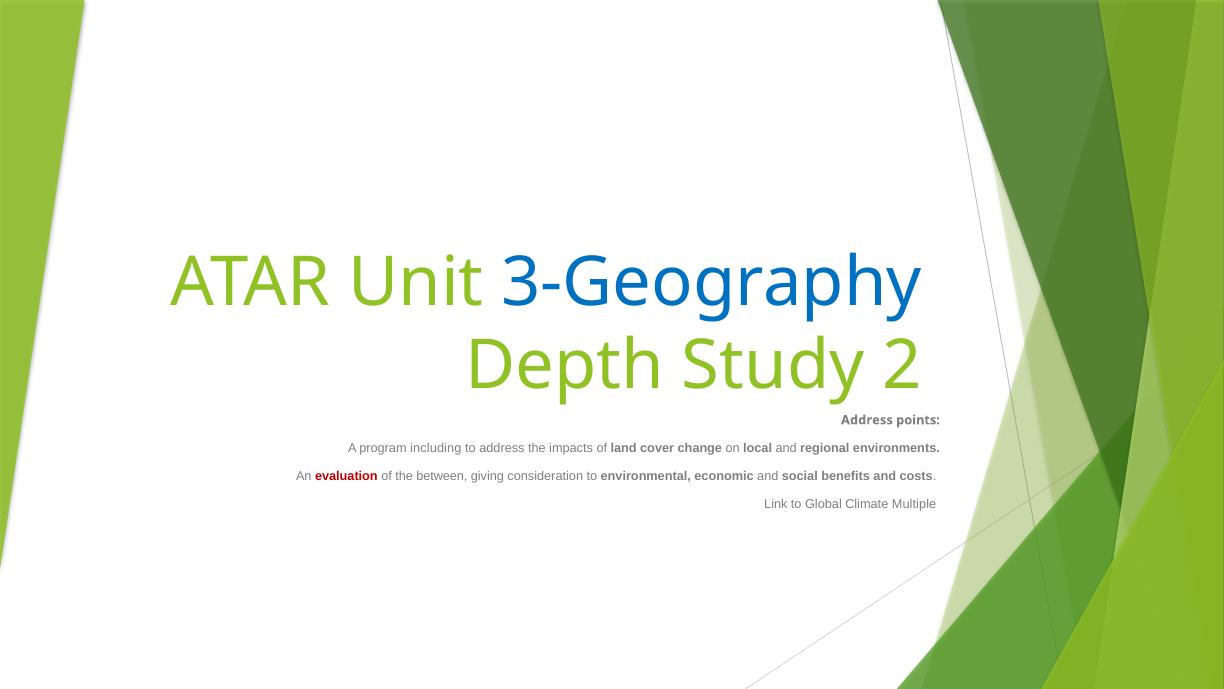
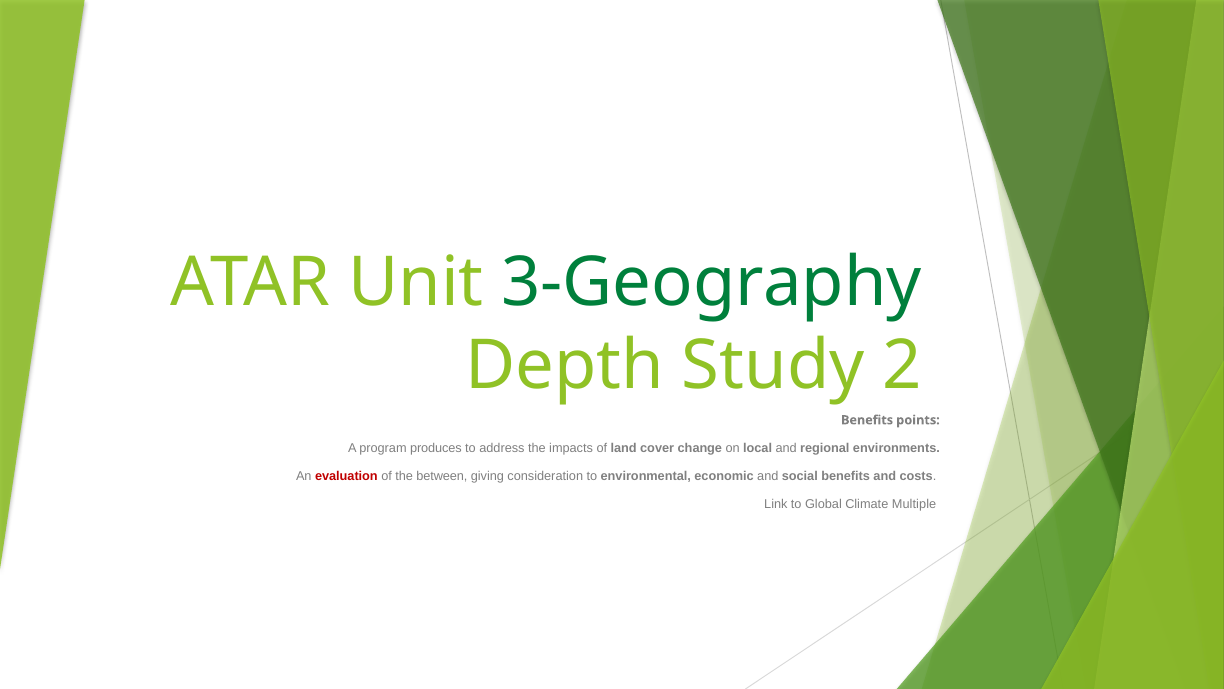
3-Geography colour: blue -> green
Address at (867, 420): Address -> Benefits
including: including -> produces
